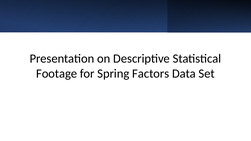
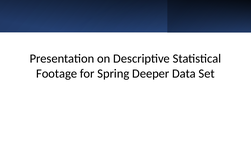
Factors: Factors -> Deeper
